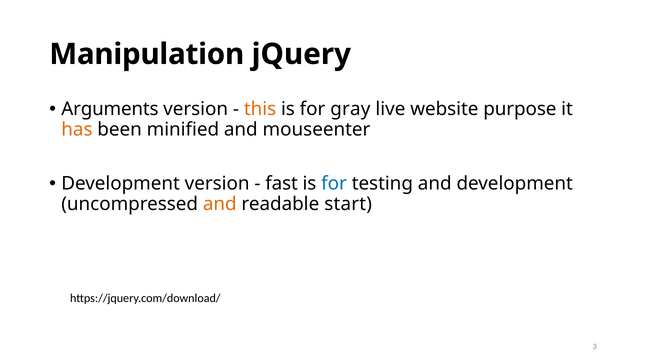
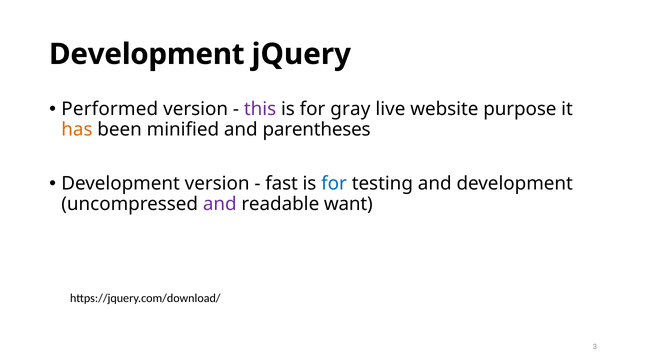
Manipulation at (147, 54): Manipulation -> Development
Arguments: Arguments -> Performed
this colour: orange -> purple
mouseenter: mouseenter -> parentheses
and at (220, 204) colour: orange -> purple
start: start -> want
